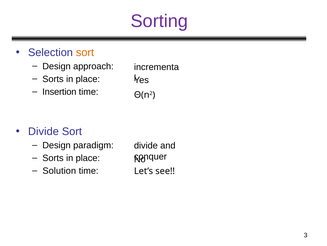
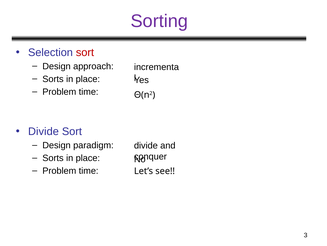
sort at (85, 52) colour: orange -> red
Insertion at (59, 91): Insertion -> Problem
Solution at (59, 170): Solution -> Problem
